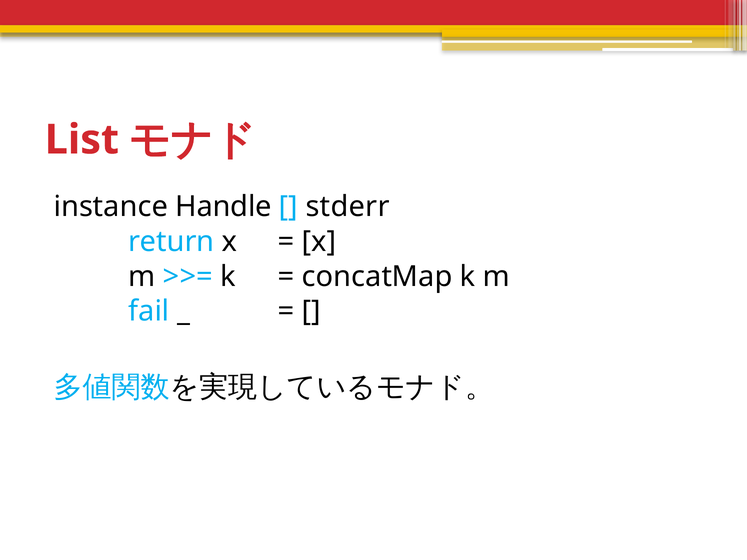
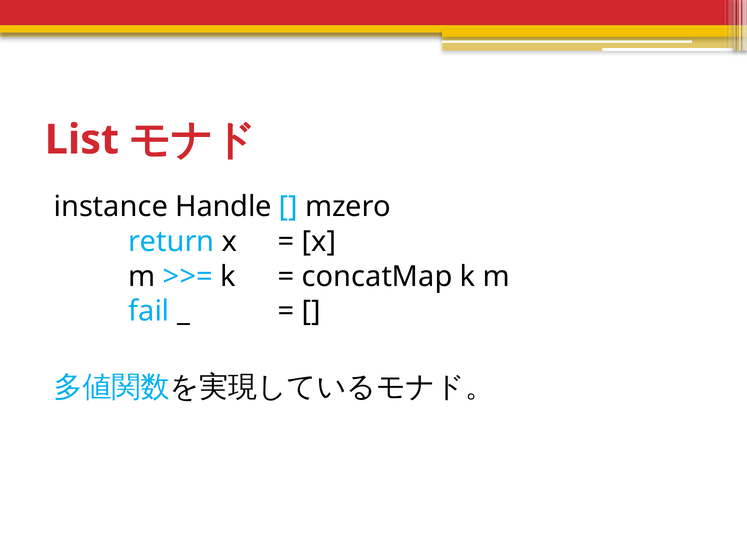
stderr: stderr -> mzero
